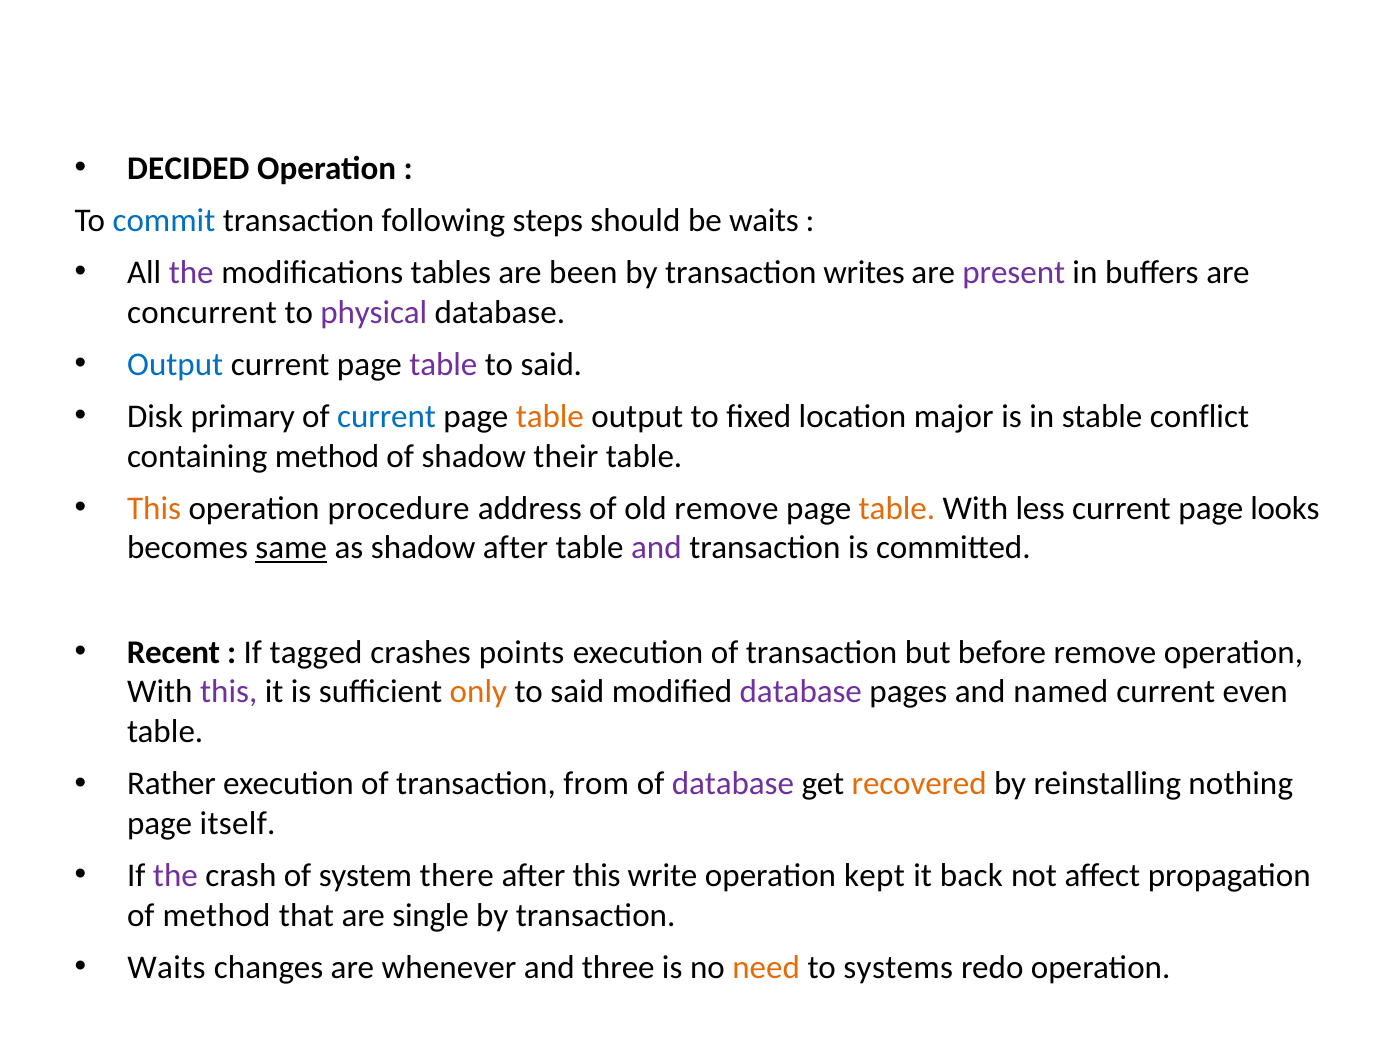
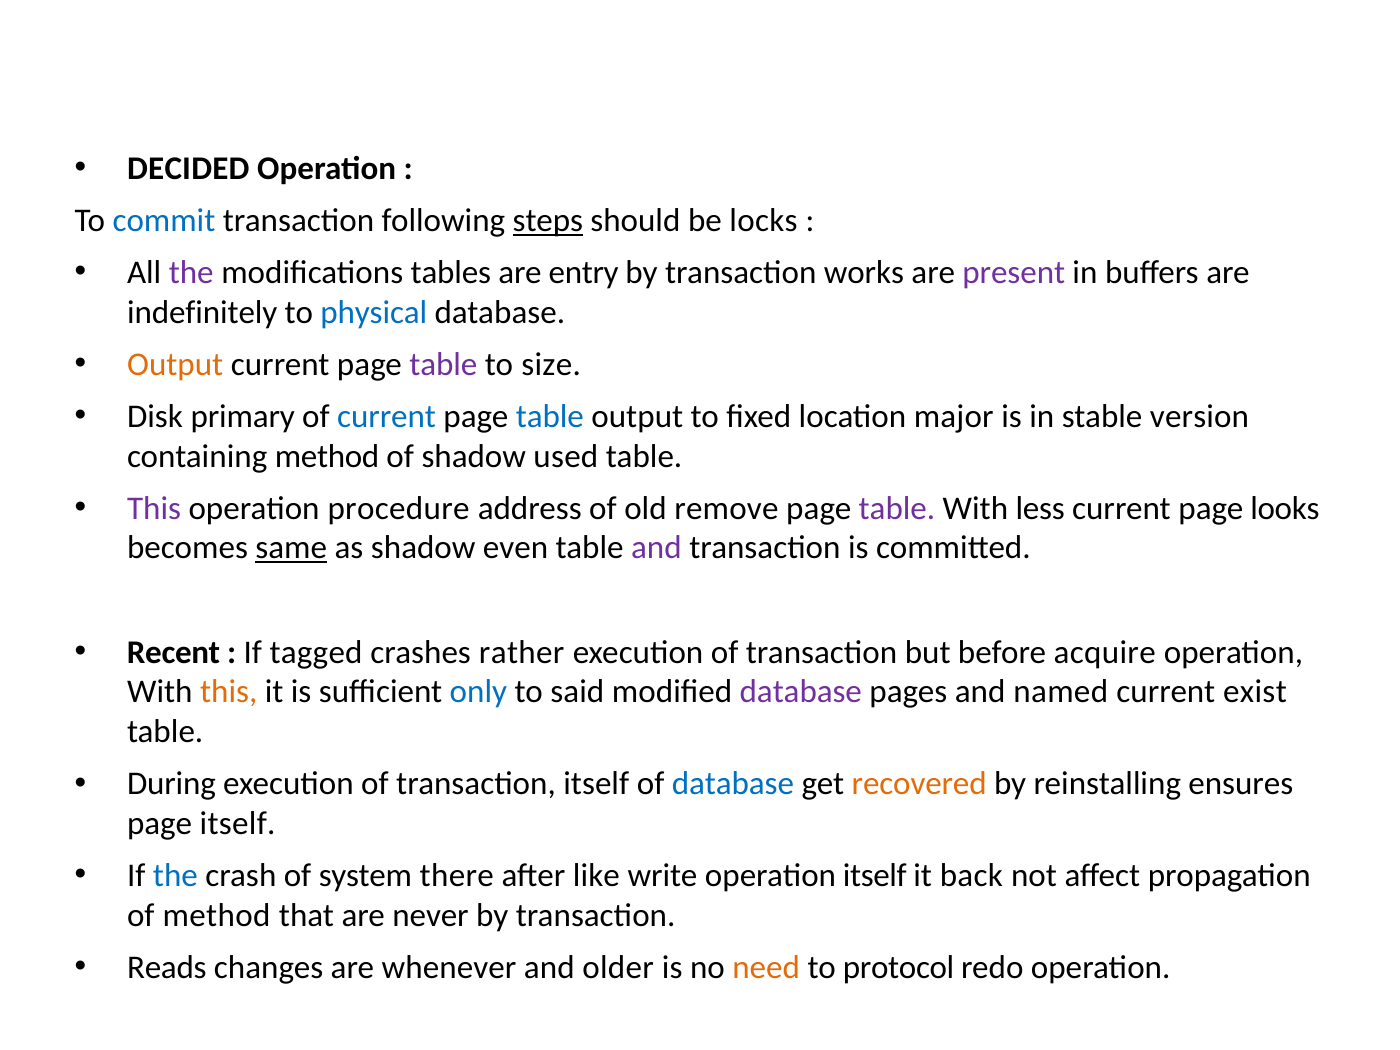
steps underline: none -> present
be waits: waits -> locks
been: been -> entry
writes: writes -> works
concurrent: concurrent -> indefinitely
physical colour: purple -> blue
Output at (175, 364) colour: blue -> orange
said at (551, 364): said -> size
table at (550, 417) colour: orange -> blue
conflict: conflict -> version
their: their -> used
This at (154, 508) colour: orange -> purple
table at (897, 508) colour: orange -> purple
shadow after: after -> even
points: points -> rather
before remove: remove -> acquire
this at (229, 692) colour: purple -> orange
only colour: orange -> blue
even: even -> exist
Rather: Rather -> During
transaction from: from -> itself
database at (733, 784) colour: purple -> blue
nothing: nothing -> ensures
the at (175, 876) colour: purple -> blue
after this: this -> like
operation kept: kept -> itself
single: single -> never
Waits at (167, 967): Waits -> Reads
three: three -> older
systems: systems -> protocol
